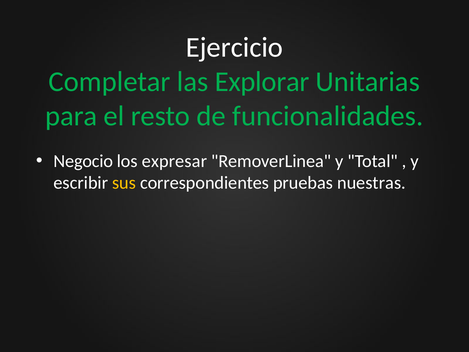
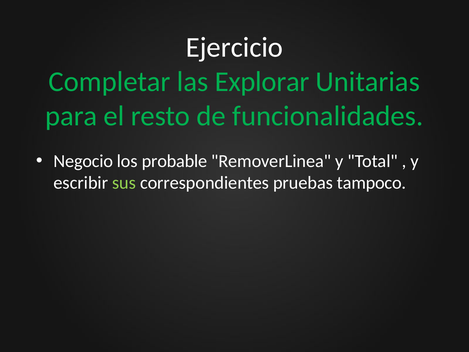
expresar: expresar -> probable
sus colour: yellow -> light green
nuestras: nuestras -> tampoco
